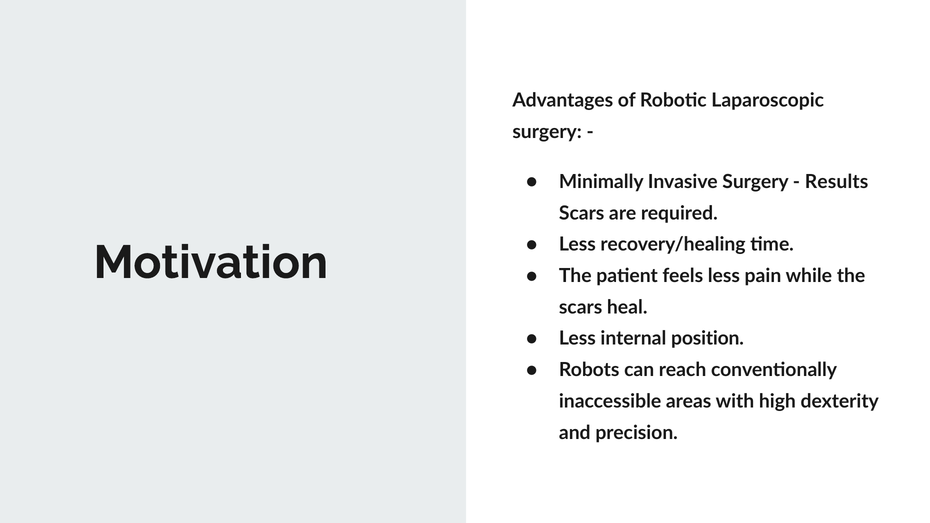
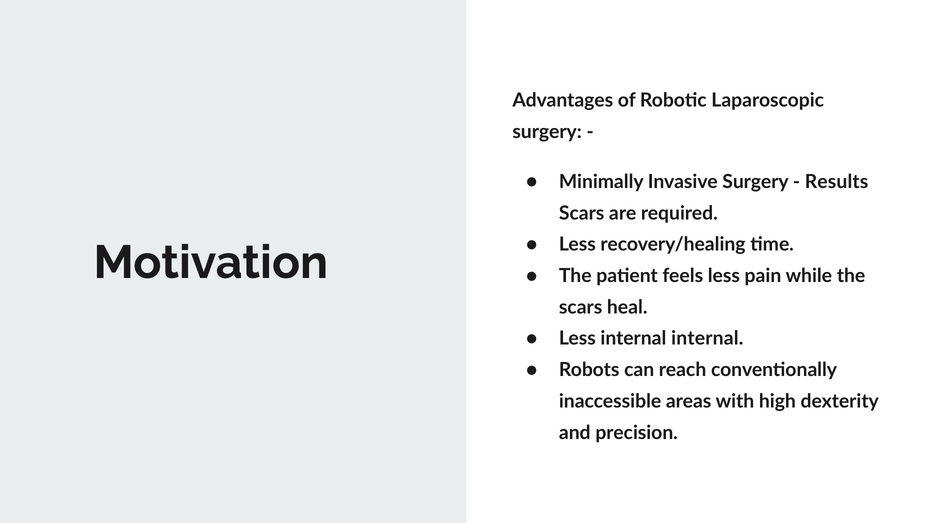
internal position: position -> internal
